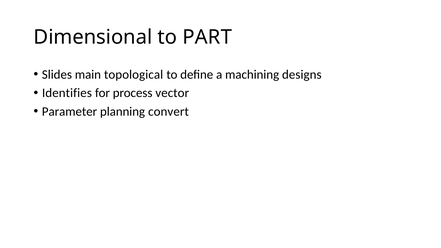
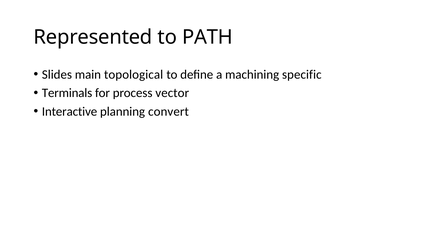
Dimensional: Dimensional -> Represented
PART: PART -> PATH
designs: designs -> specific
Identifies: Identifies -> Terminals
Parameter: Parameter -> Interactive
